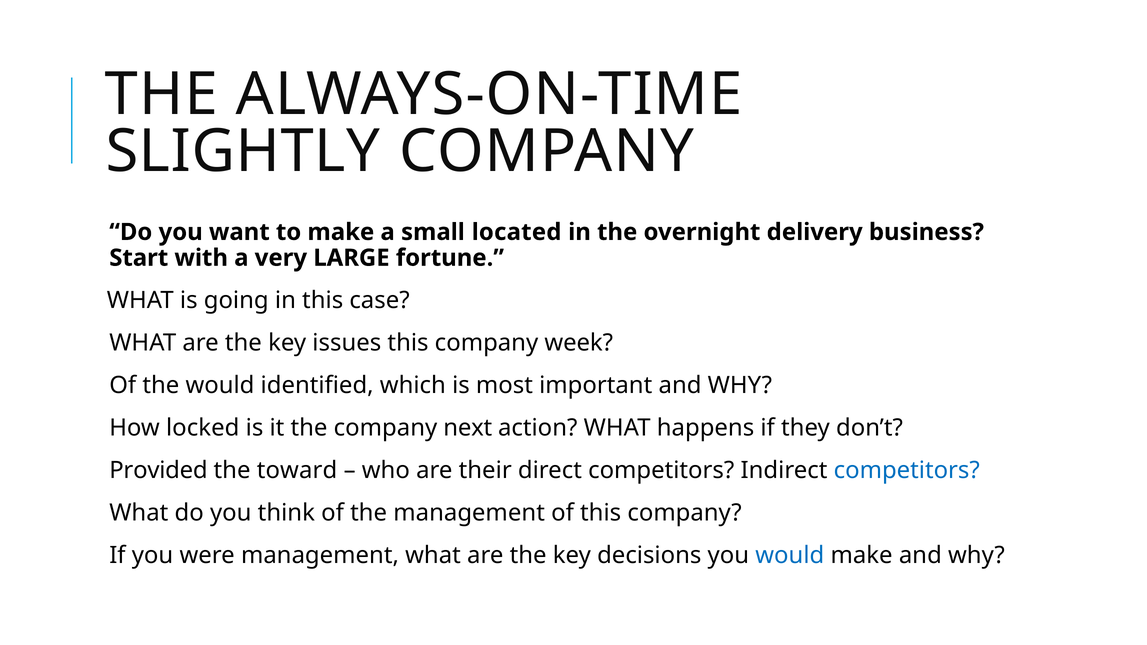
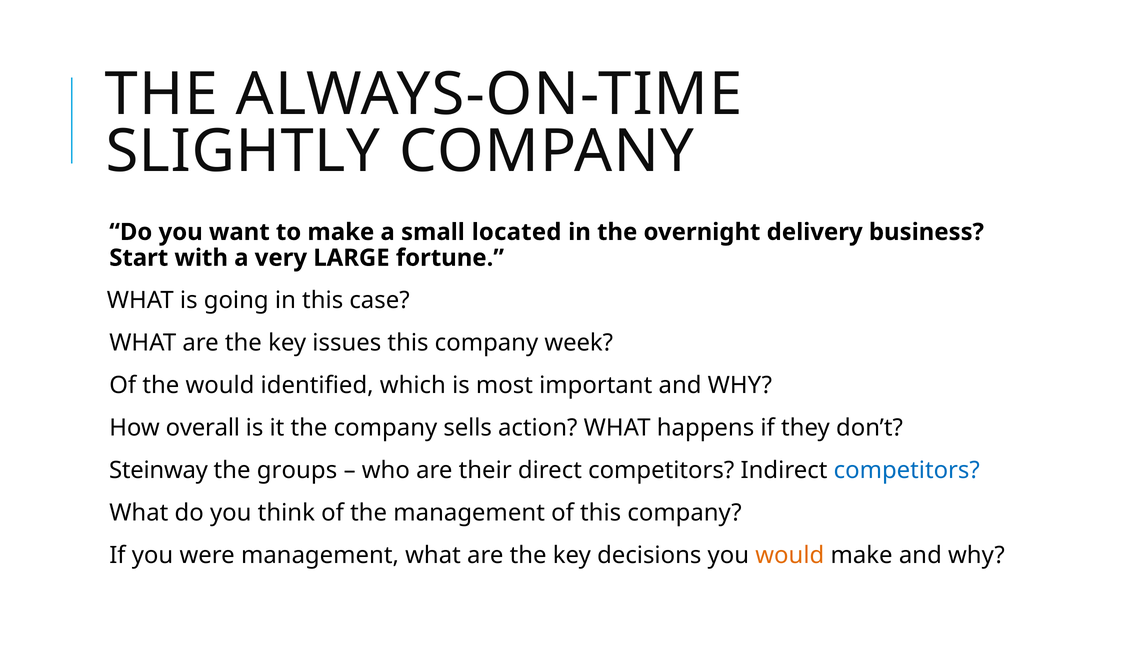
locked: locked -> overall
next: next -> sells
Provided: Provided -> Steinway
toward: toward -> groups
would at (790, 556) colour: blue -> orange
